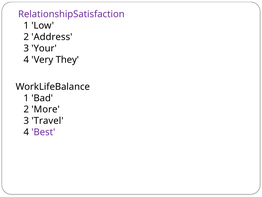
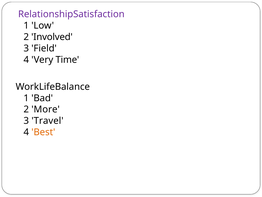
Address: Address -> Involved
Your: Your -> Field
They: They -> Time
Best colour: purple -> orange
